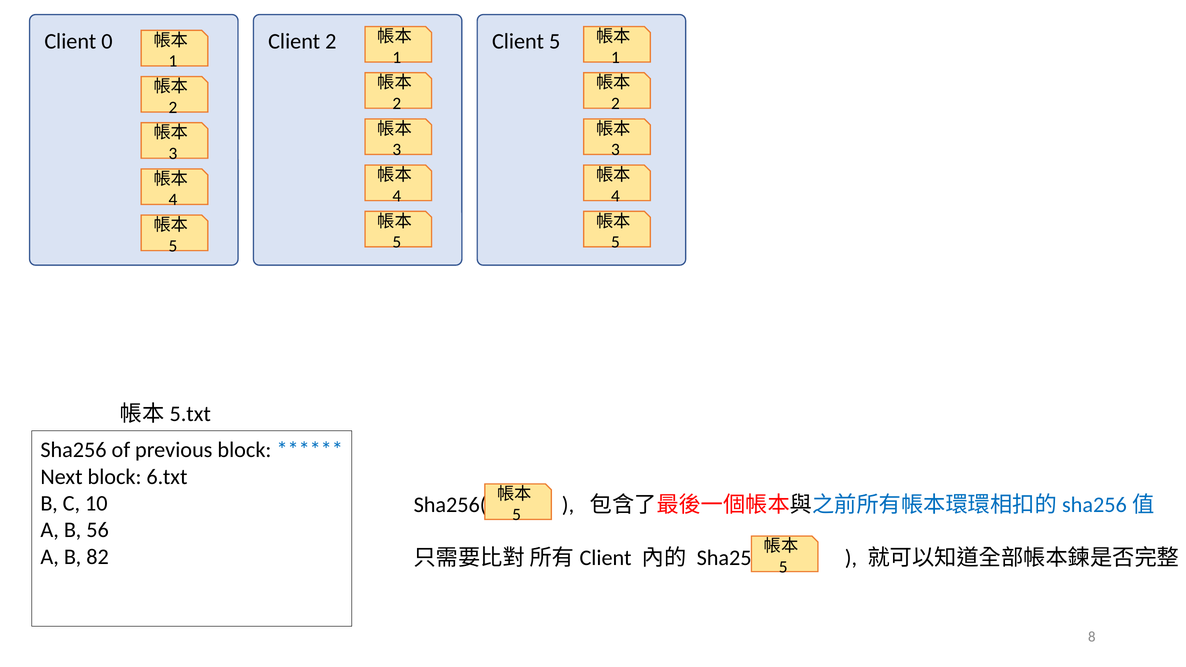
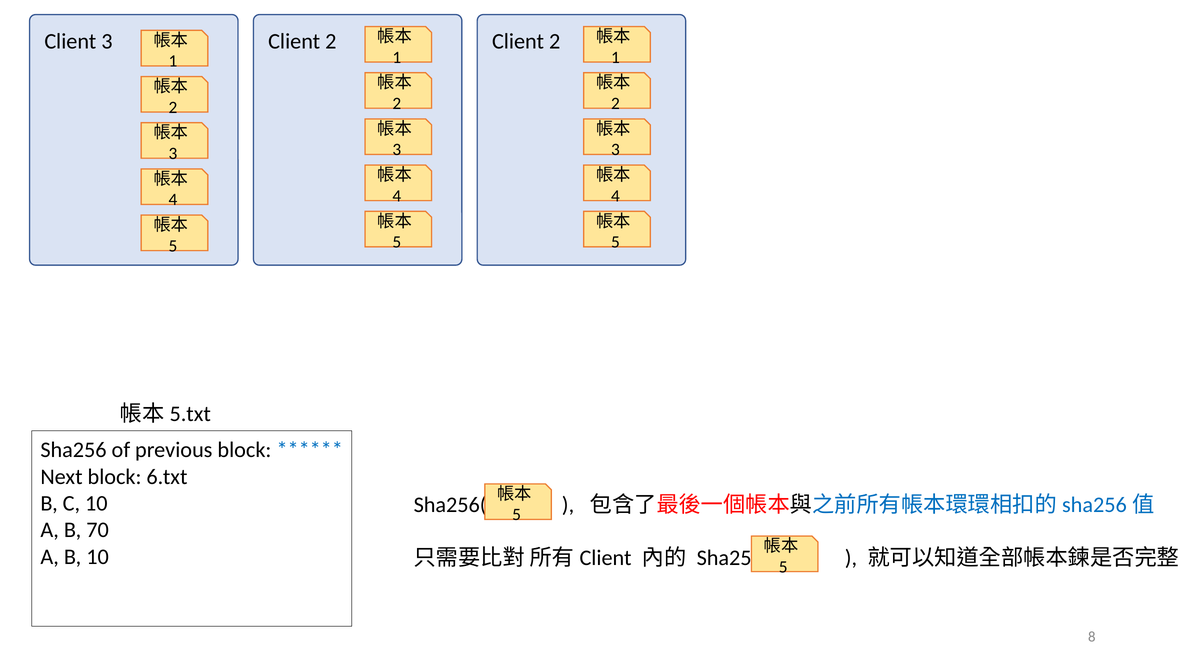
Client 0: 0 -> 3
2 Client 5: 5 -> 2
56: 56 -> 70
B 82: 82 -> 10
